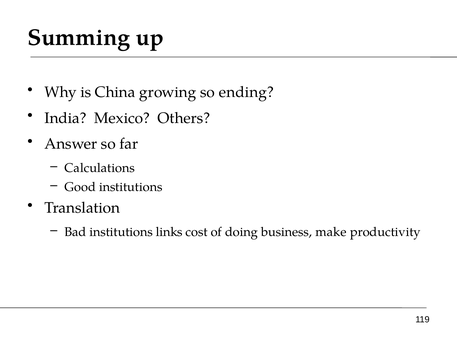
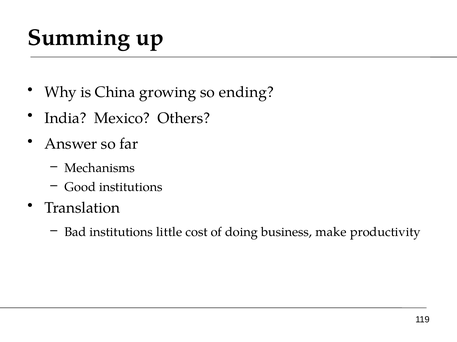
Calculations: Calculations -> Mechanisms
links: links -> little
